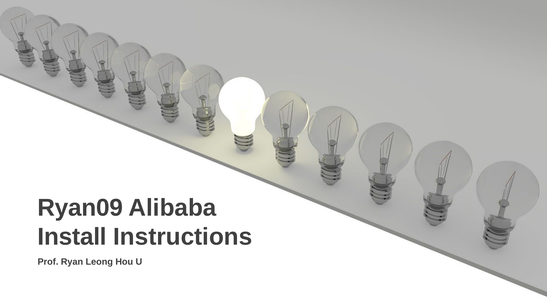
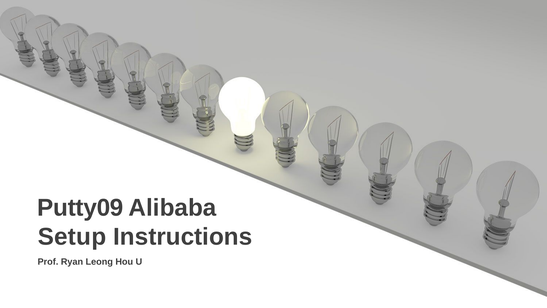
Ryan09: Ryan09 -> Putty09
Install: Install -> Setup
